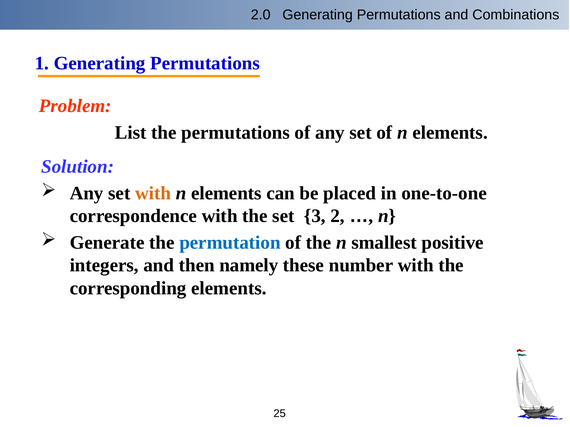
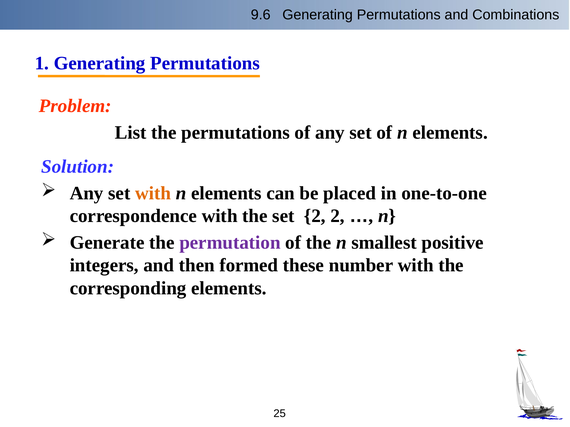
2.0: 2.0 -> 9.6
set 3: 3 -> 2
permutation colour: blue -> purple
namely: namely -> formed
